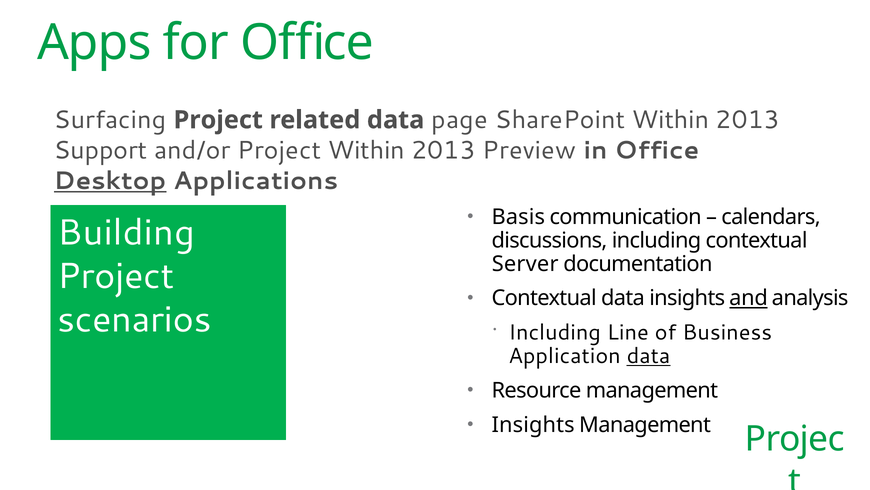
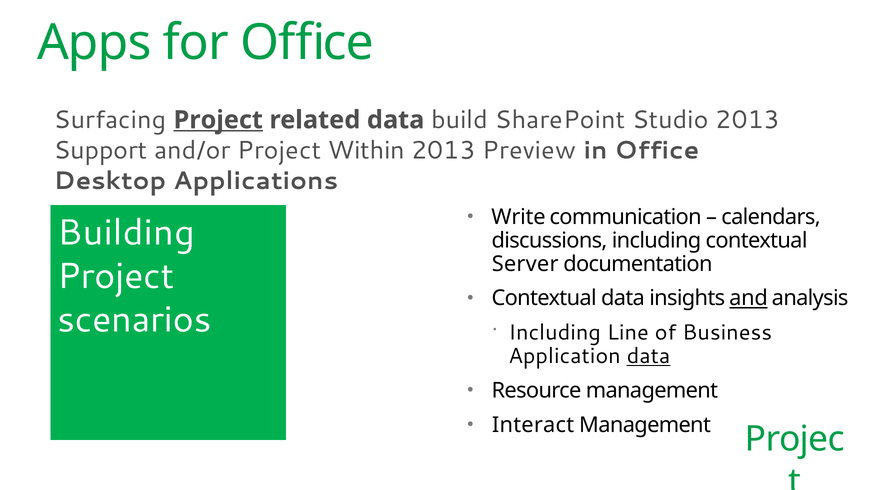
Project at (218, 120) underline: none -> present
page: page -> build
SharePoint Within: Within -> Studio
Desktop underline: present -> none
Basis: Basis -> Write
Insights at (533, 425): Insights -> Interact
